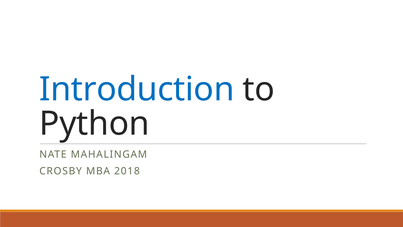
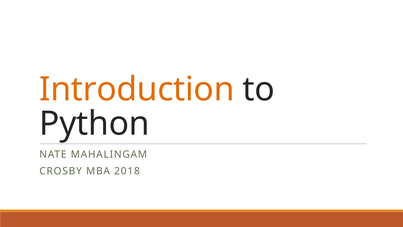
Introduction colour: blue -> orange
